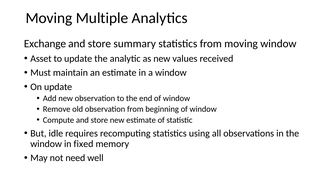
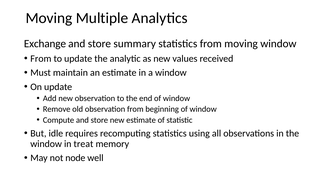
Asset at (41, 58): Asset -> From
fixed: fixed -> treat
need: need -> node
